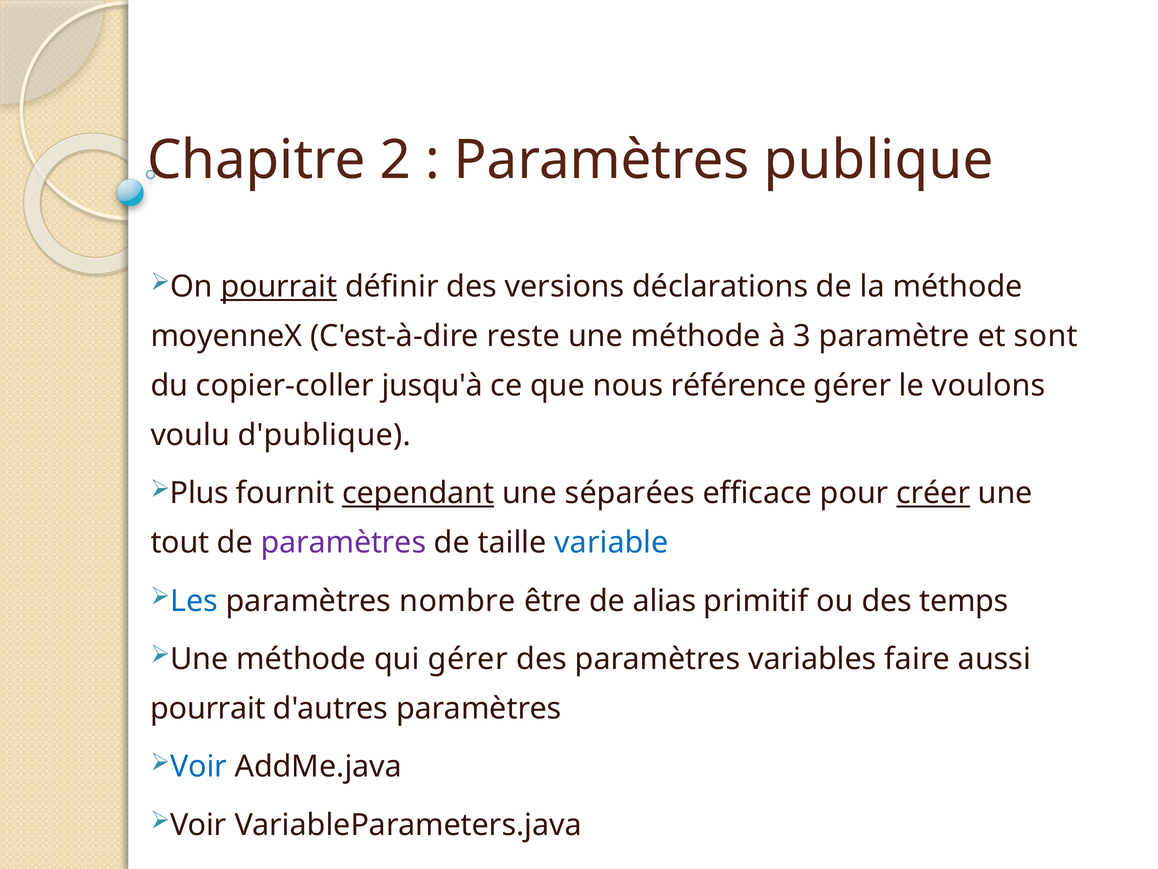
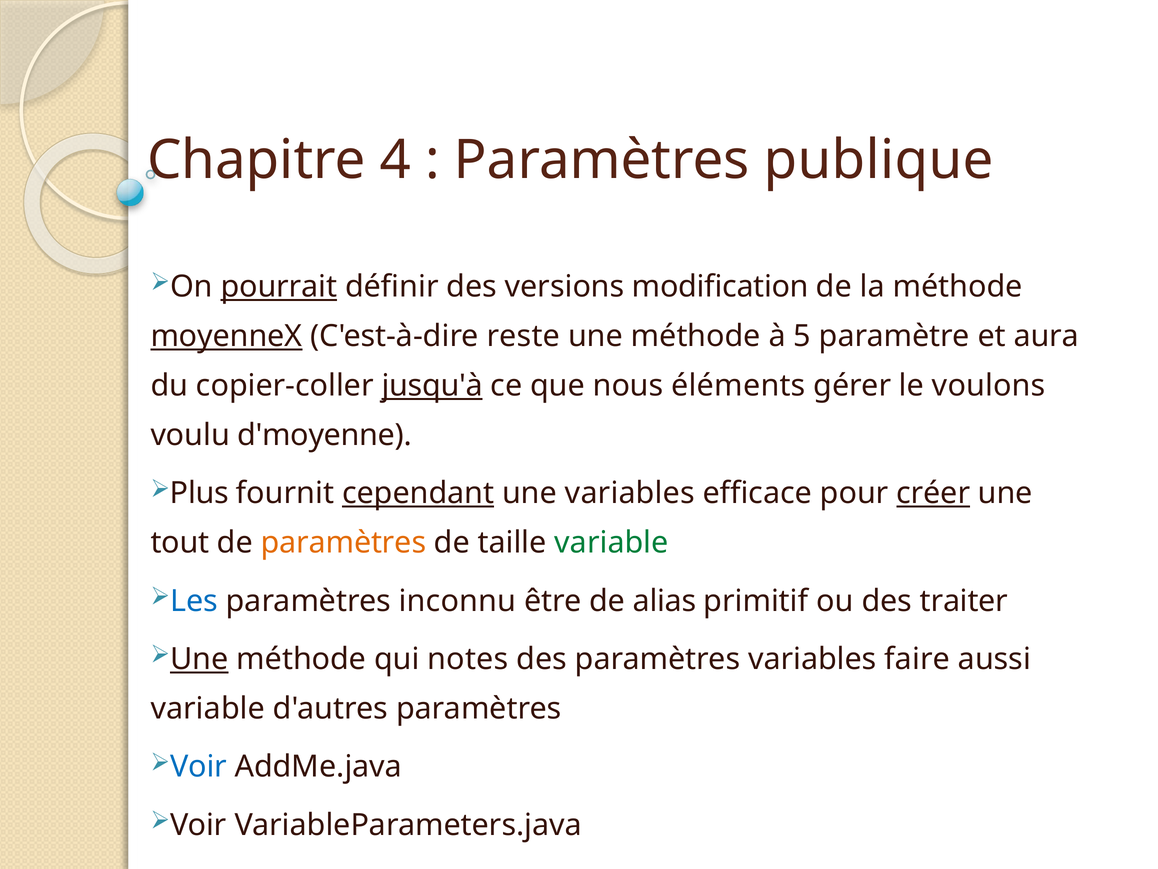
2: 2 -> 4
déclarations: déclarations -> modification
moyenneX underline: none -> present
3: 3 -> 5
sont: sont -> aura
jusqu'à underline: none -> present
référence: référence -> éléments
d'publique: d'publique -> d'moyenne
une séparées: séparées -> variables
paramètres at (343, 543) colour: purple -> orange
variable at (611, 543) colour: blue -> green
nombre: nombre -> inconnu
temps: temps -> traiter
Une at (199, 659) underline: none -> present
qui gérer: gérer -> notes
pourrait at (208, 708): pourrait -> variable
